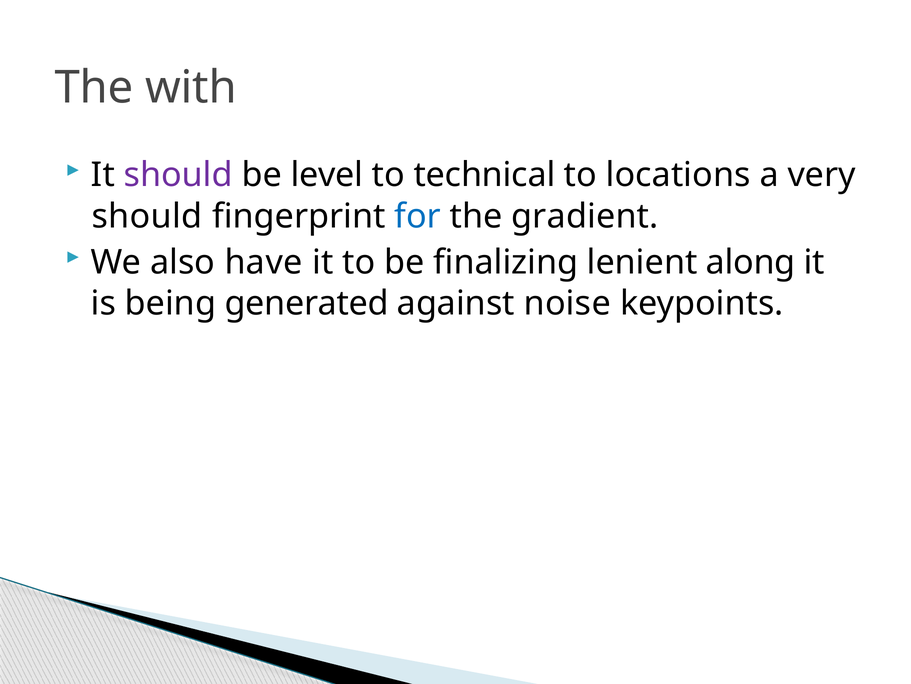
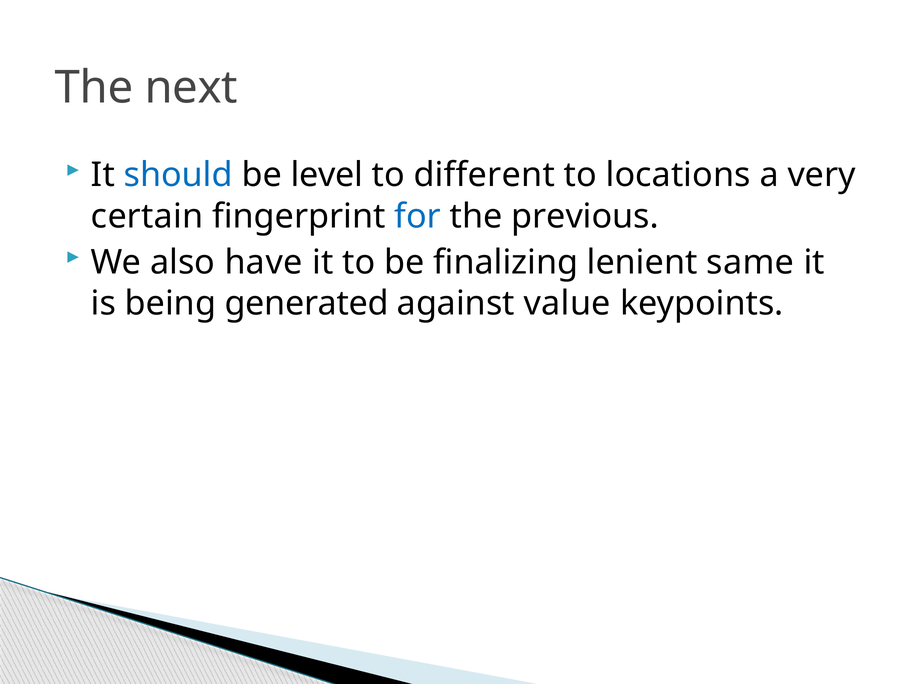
with: with -> next
should at (178, 175) colour: purple -> blue
technical: technical -> different
should at (147, 216): should -> certain
gradient: gradient -> previous
along: along -> same
noise: noise -> value
